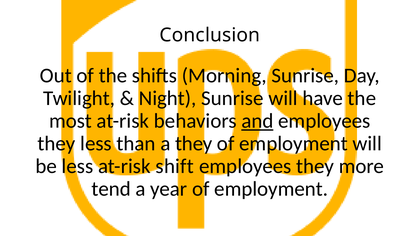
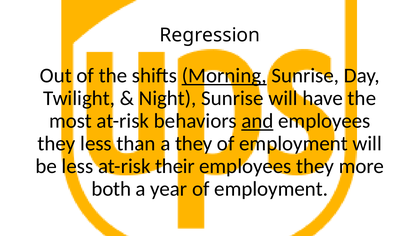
Conclusion: Conclusion -> Regression
Morning underline: none -> present
shift: shift -> their
tend: tend -> both
